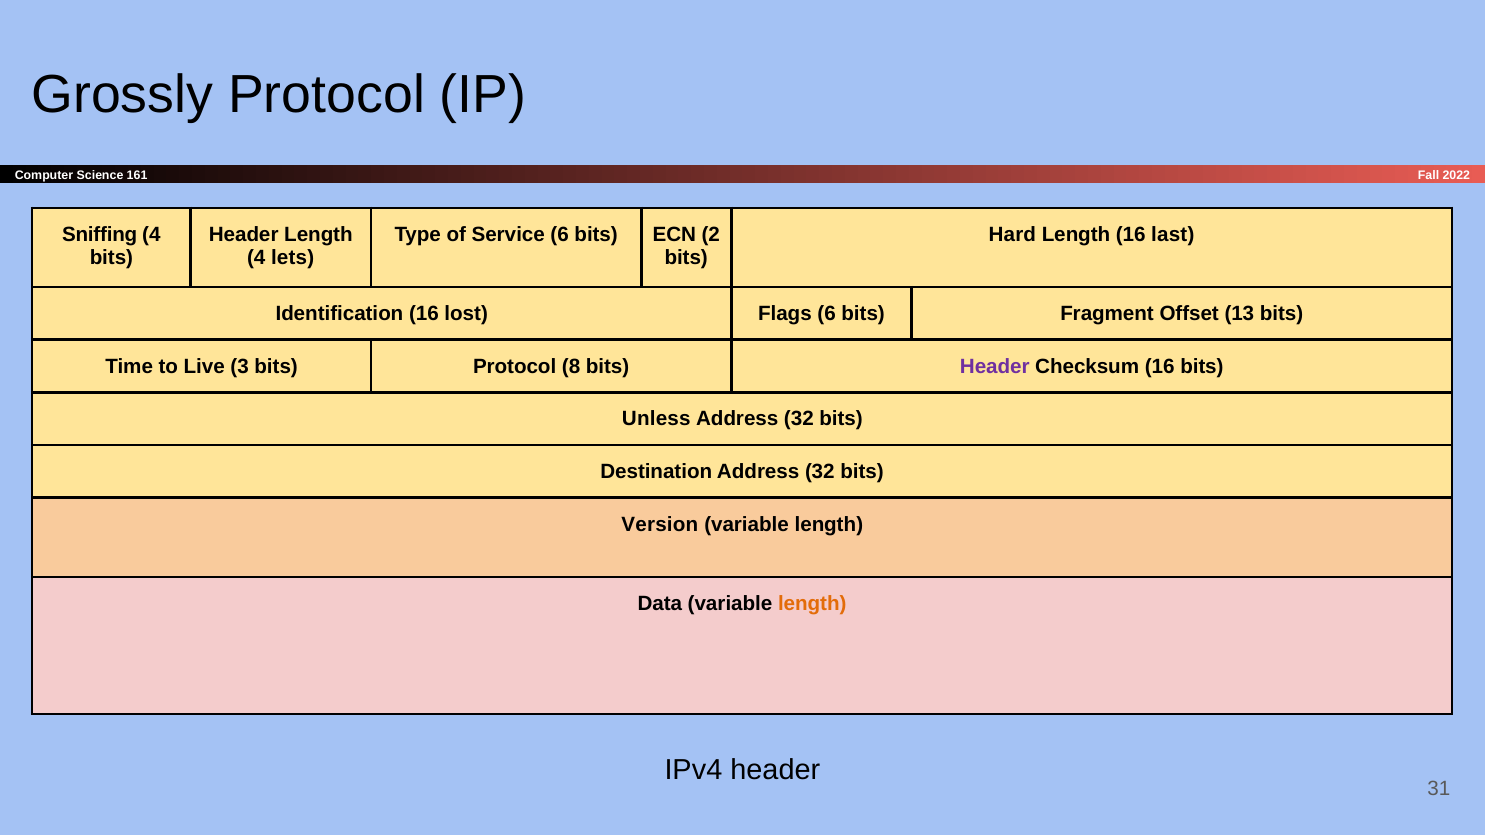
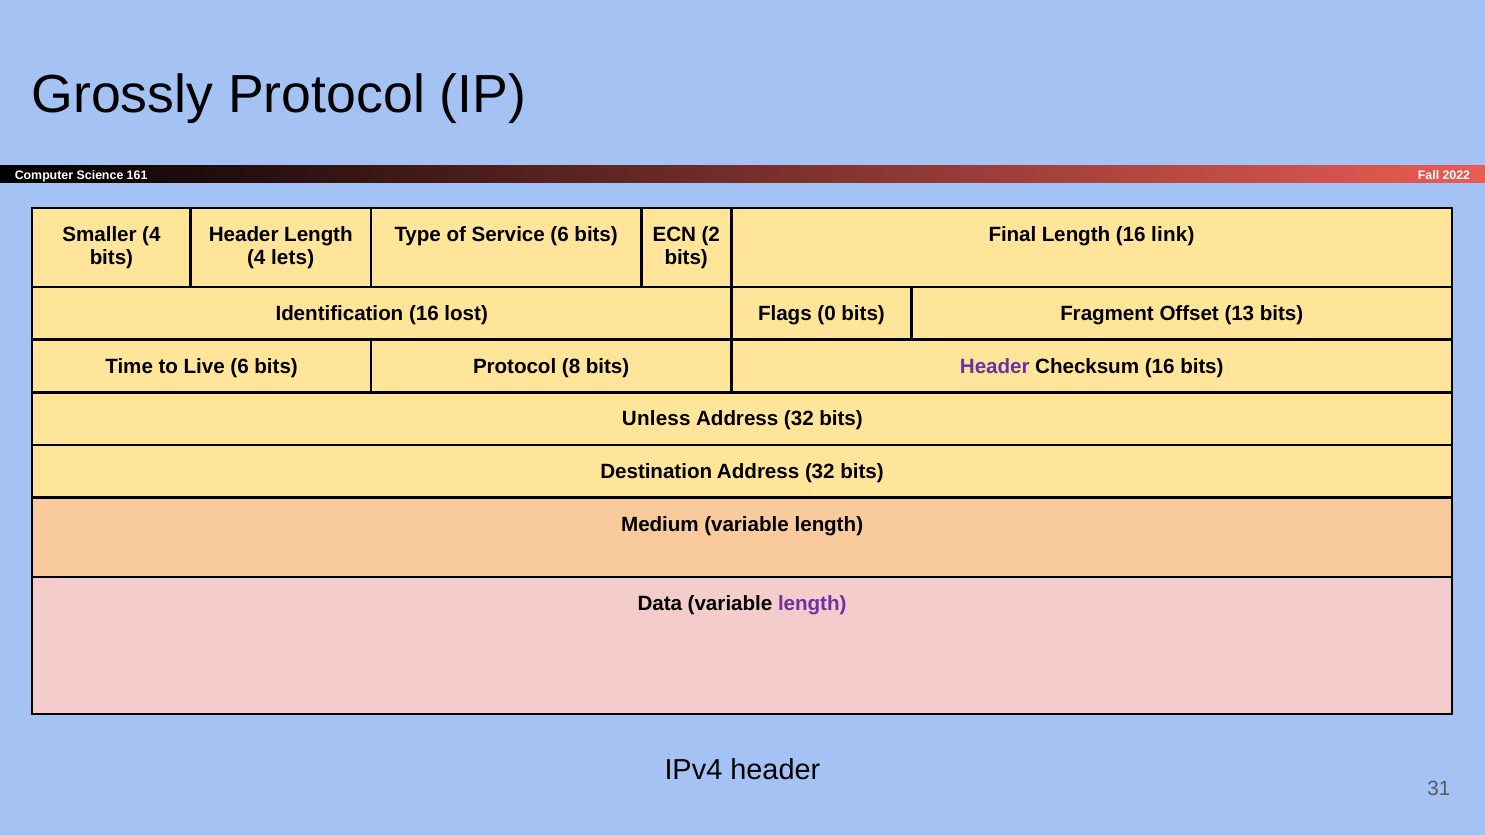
Sniffing: Sniffing -> Smaller
Hard: Hard -> Final
last: last -> link
Flags 6: 6 -> 0
Live 3: 3 -> 6
Version: Version -> Medium
length at (812, 604) colour: orange -> purple
